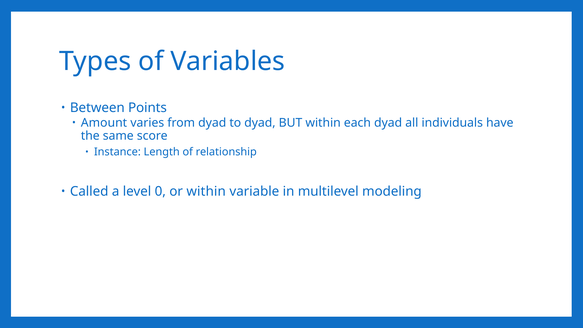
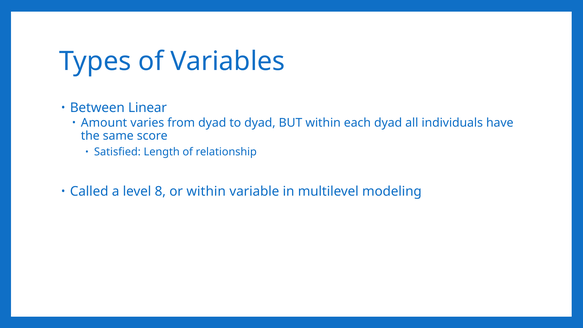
Points: Points -> Linear
Instance: Instance -> Satisfied
0: 0 -> 8
